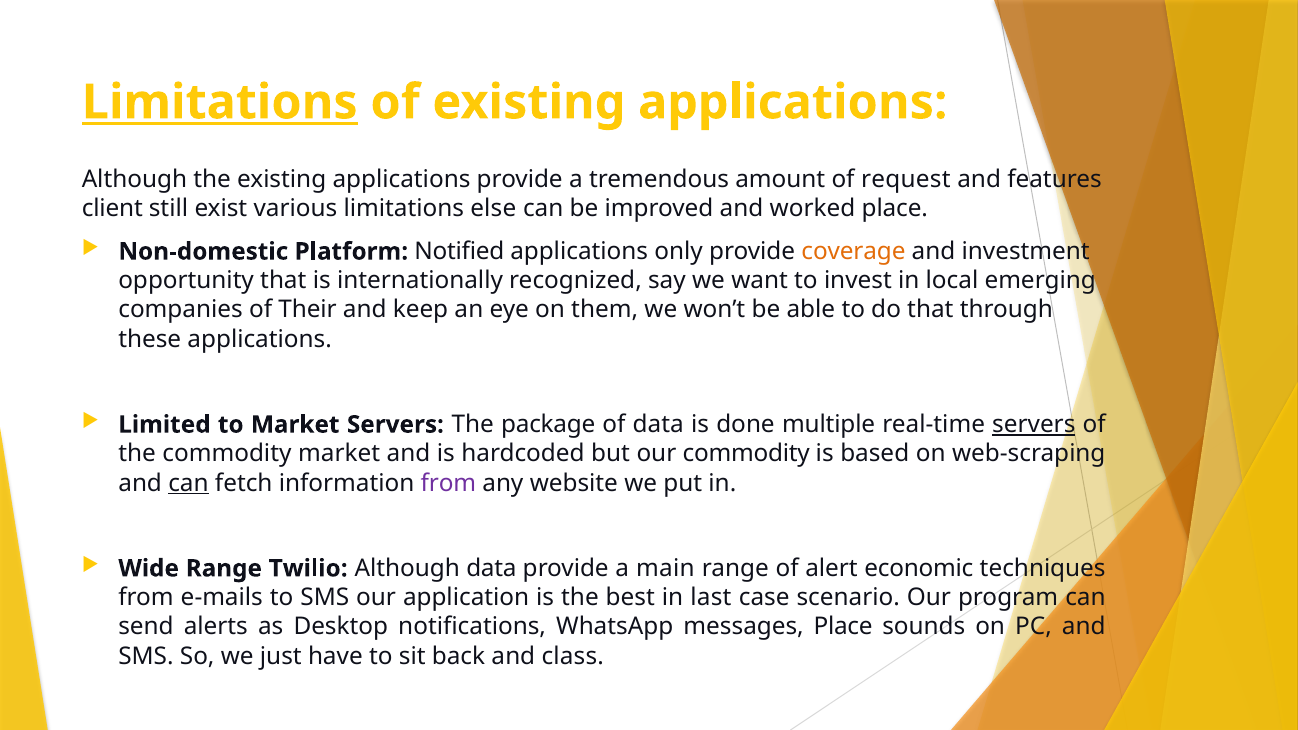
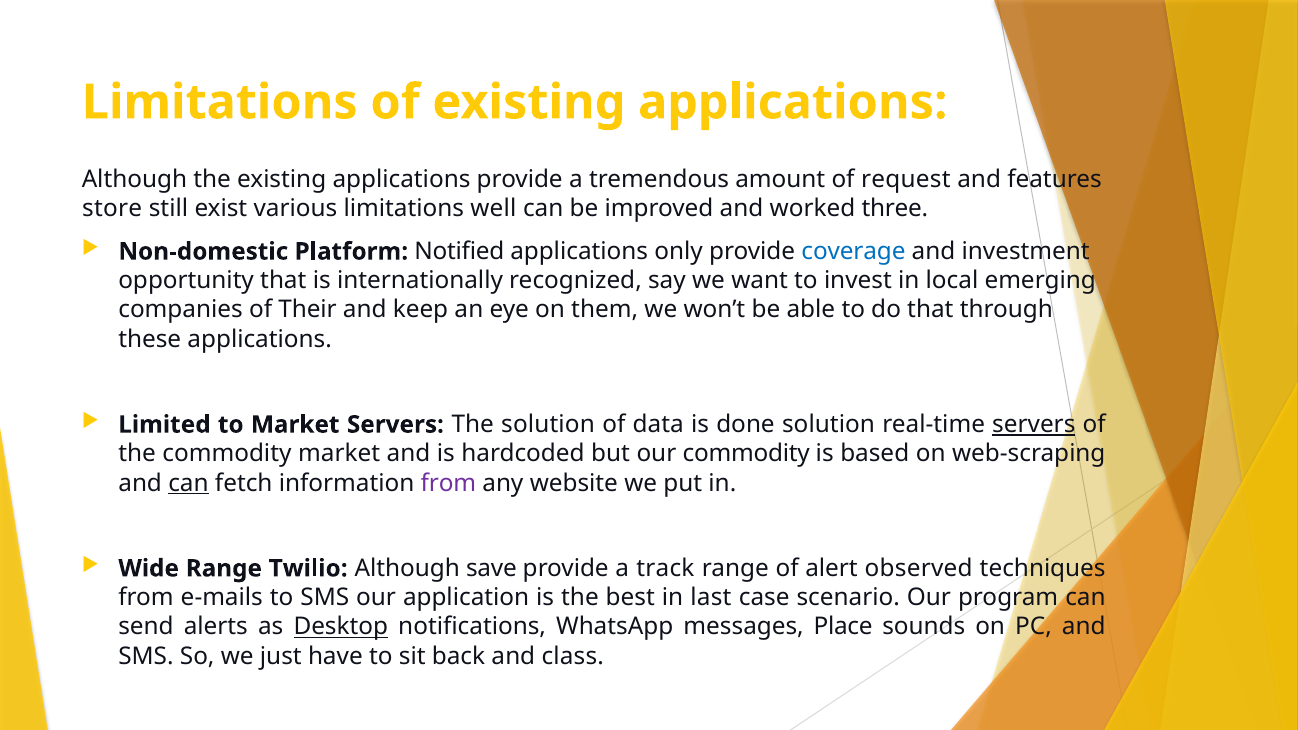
Limitations at (220, 102) underline: present -> none
client: client -> store
else: else -> well
worked place: place -> three
coverage colour: orange -> blue
The package: package -> solution
done multiple: multiple -> solution
Although data: data -> save
main: main -> track
economic: economic -> observed
Desktop underline: none -> present
